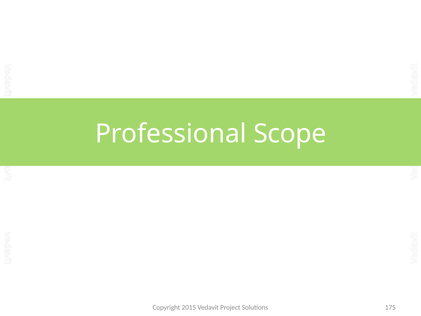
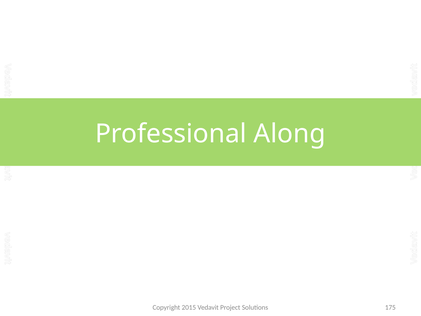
Scope: Scope -> Along
